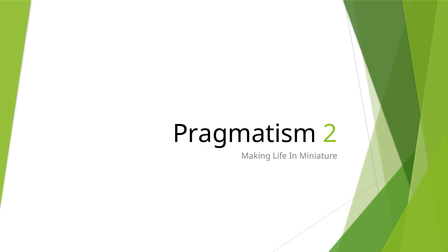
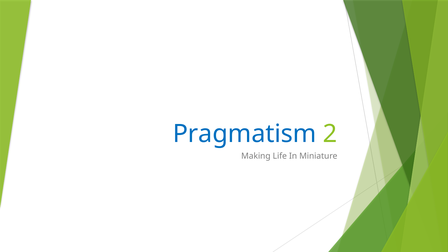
Pragmatism colour: black -> blue
